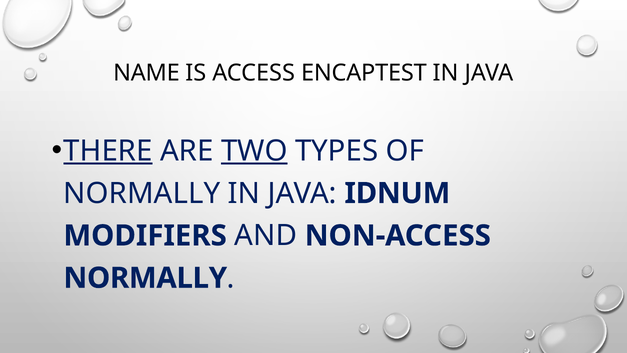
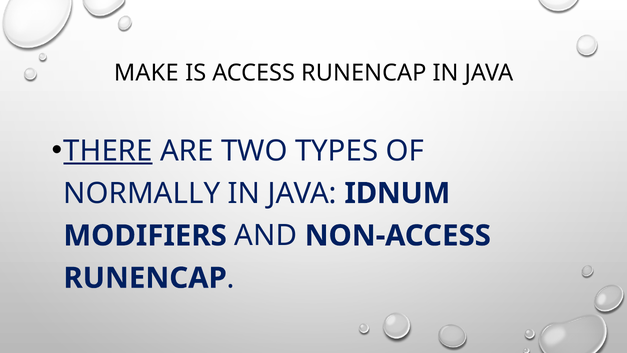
NAME: NAME -> MAKE
ACCESS ENCAPTEST: ENCAPTEST -> RUNENCAP
TWO underline: present -> none
NORMALLY at (145, 278): NORMALLY -> RUNENCAP
